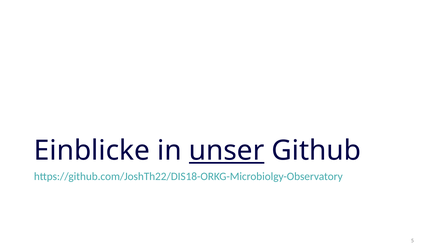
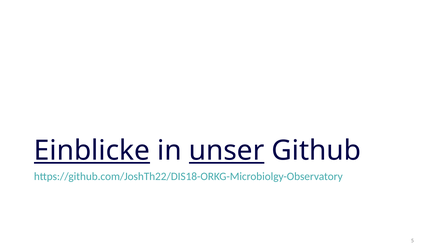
Einblicke underline: none -> present
